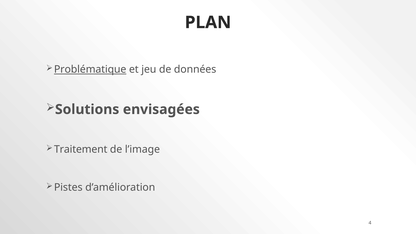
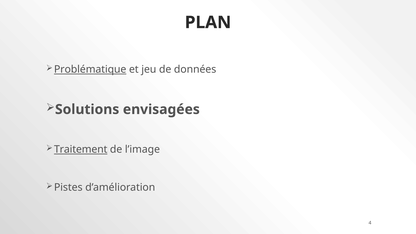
Traitement underline: none -> present
